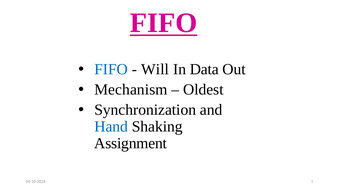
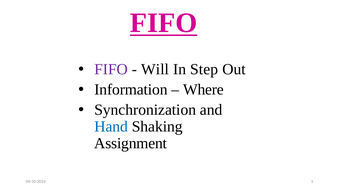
FIFO at (111, 69) colour: blue -> purple
Data: Data -> Step
Mechanism: Mechanism -> Information
Oldest: Oldest -> Where
